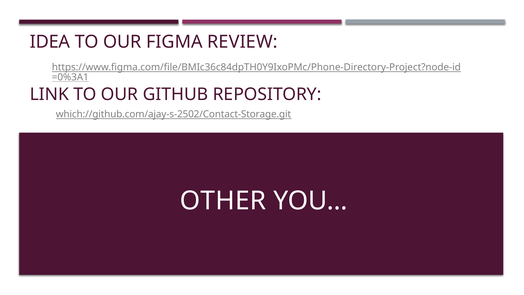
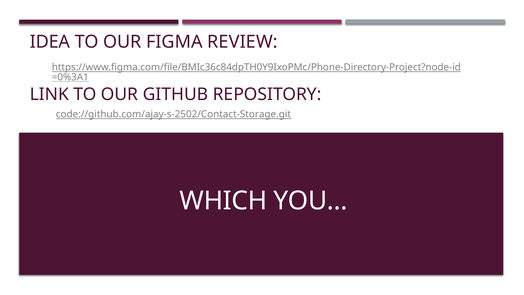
which://github.com/ajay-s-2502/Contact-Storage.git: which://github.com/ajay-s-2502/Contact-Storage.git -> code://github.com/ajay-s-2502/Contact-Storage.git
OTHER: OTHER -> WHICH
